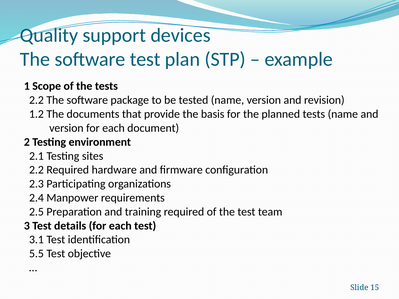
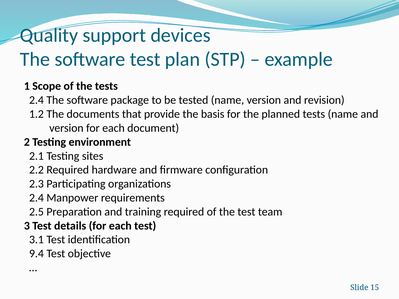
2.2 at (36, 100): 2.2 -> 2.4
5.5: 5.5 -> 9.4
